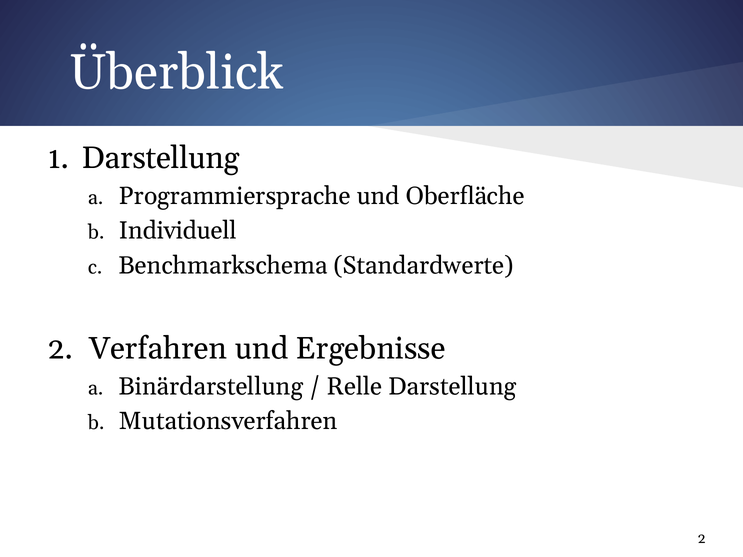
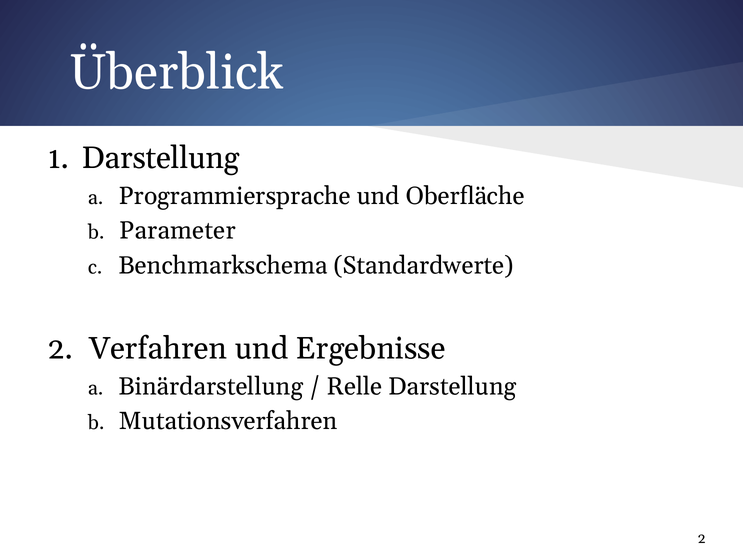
Individuell: Individuell -> Parameter
